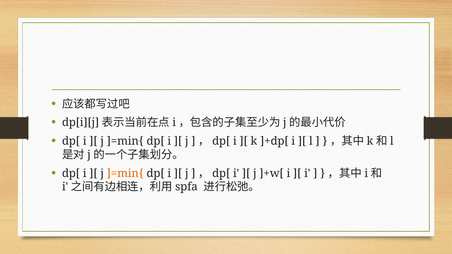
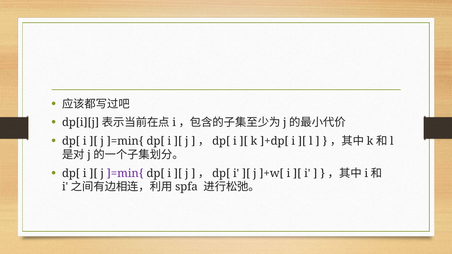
]=min{ at (125, 174) colour: orange -> purple
